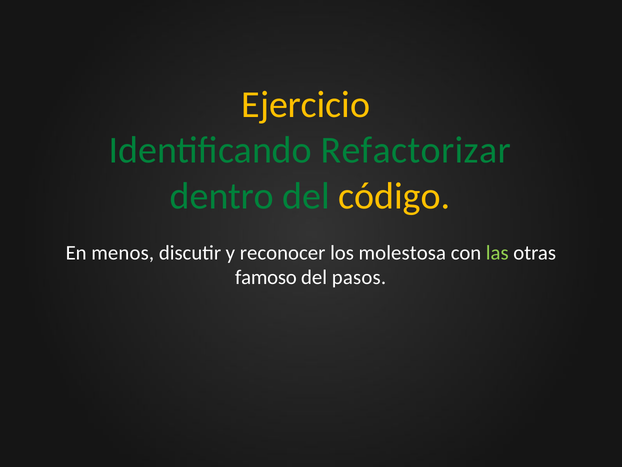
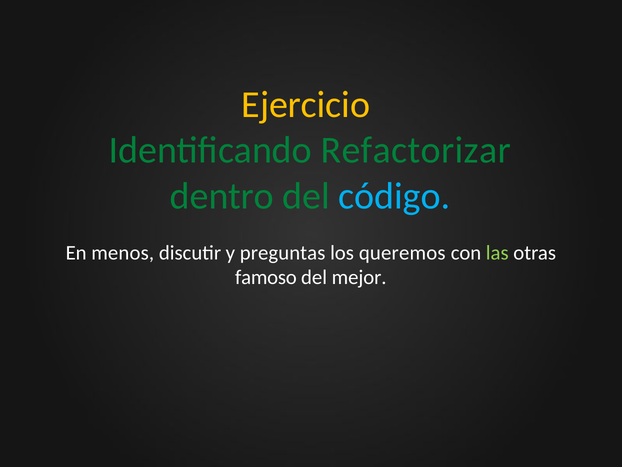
código colour: yellow -> light blue
reconocer: reconocer -> preguntas
molestosa: molestosa -> queremos
pasos: pasos -> mejor
